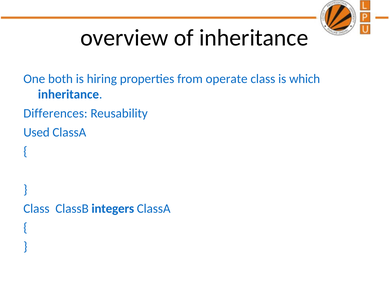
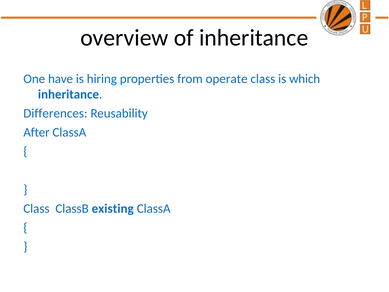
both: both -> have
Used: Used -> After
integers: integers -> existing
